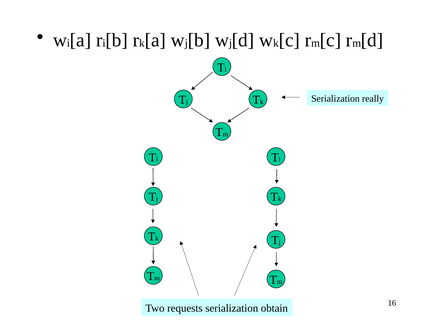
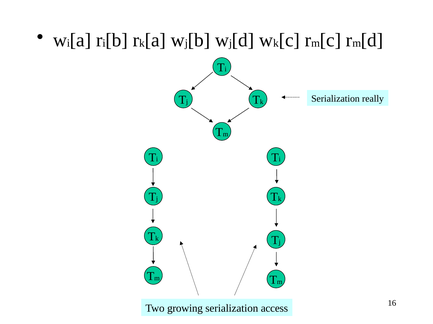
requests: requests -> growing
obtain: obtain -> access
